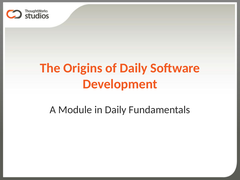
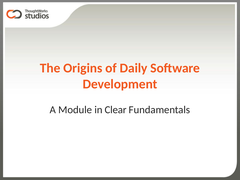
in Daily: Daily -> Clear
